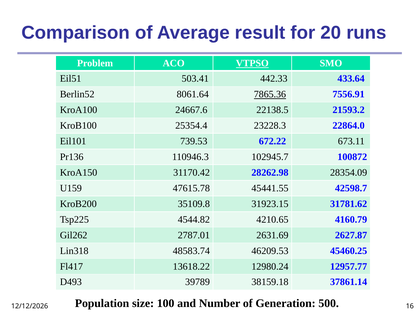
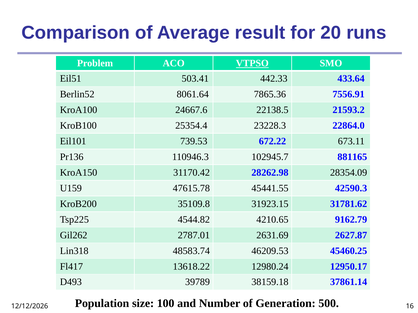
7865.36 underline: present -> none
100872: 100872 -> 881165
42598.7: 42598.7 -> 42590.3
4160.79: 4160.79 -> 9162.79
12957.77: 12957.77 -> 12950.17
